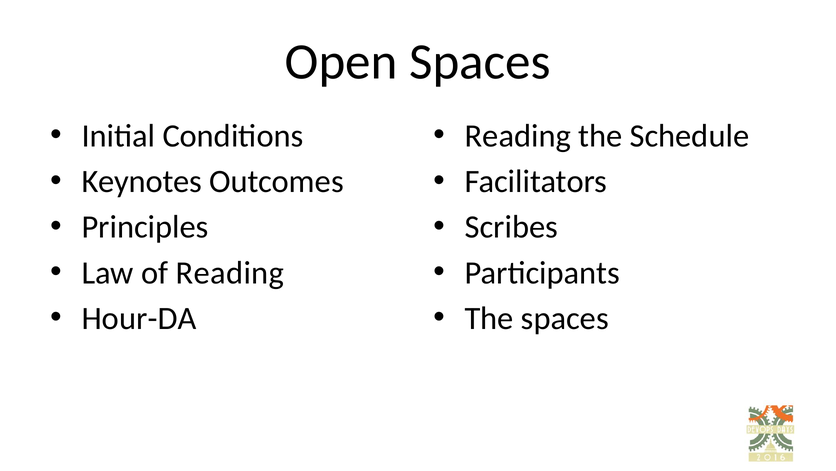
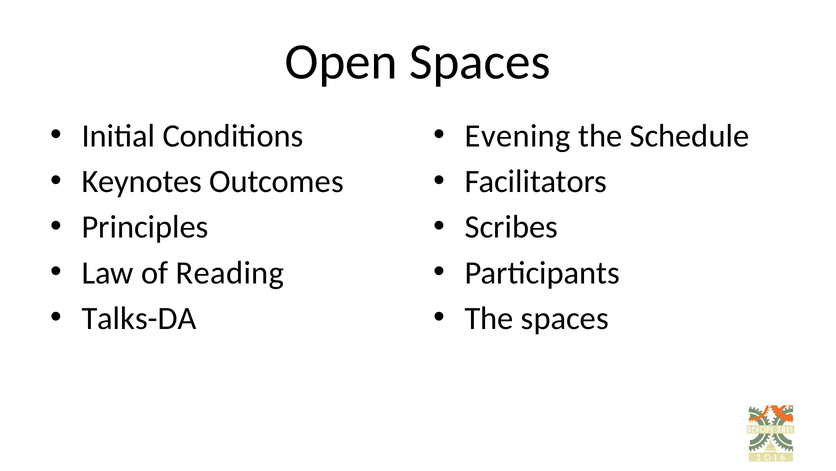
Reading at (518, 136): Reading -> Evening
Hour-DA: Hour-DA -> Talks-DA
